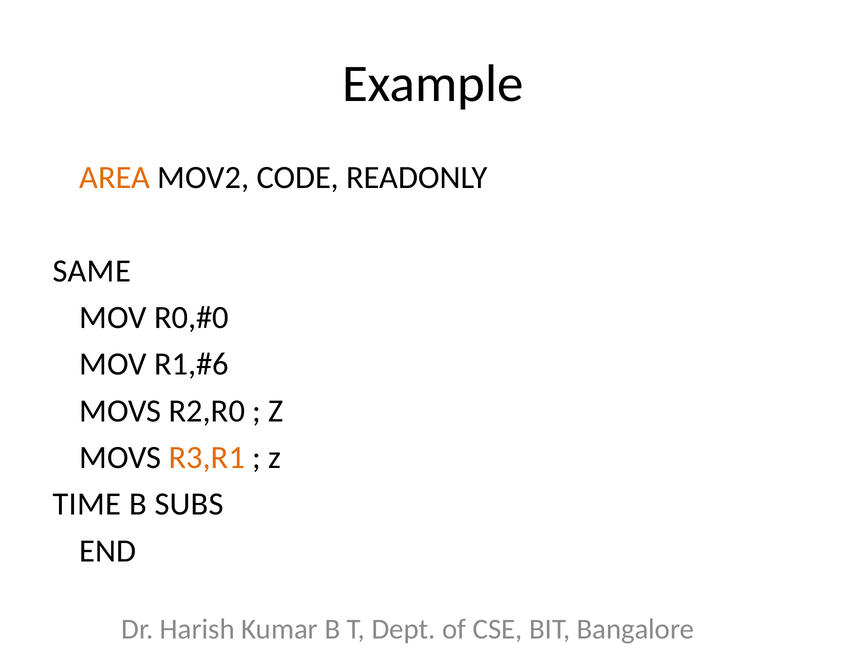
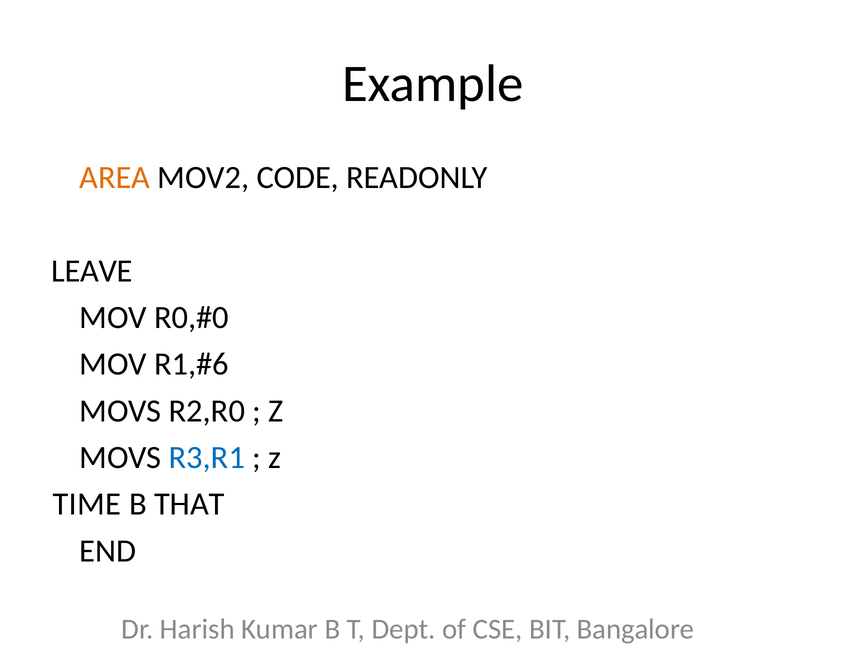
SAME: SAME -> LEAVE
R3,R1 colour: orange -> blue
SUBS: SUBS -> THAT
